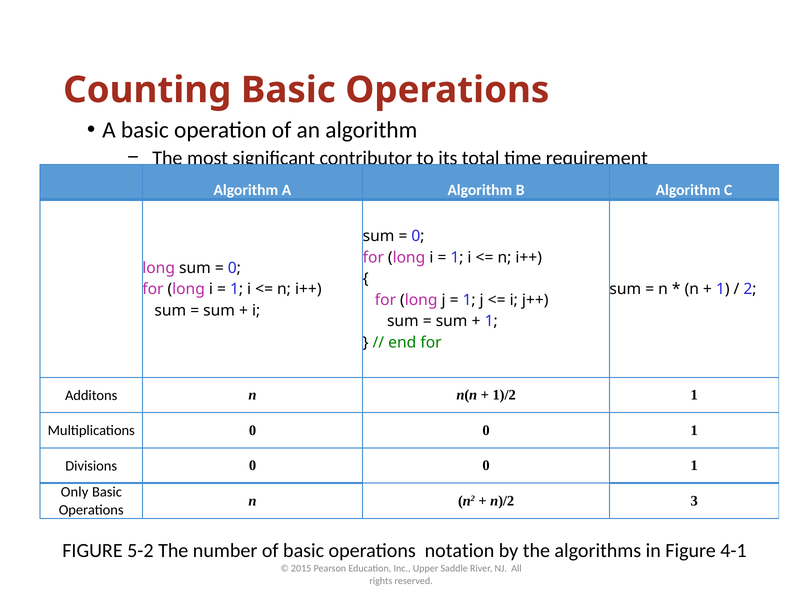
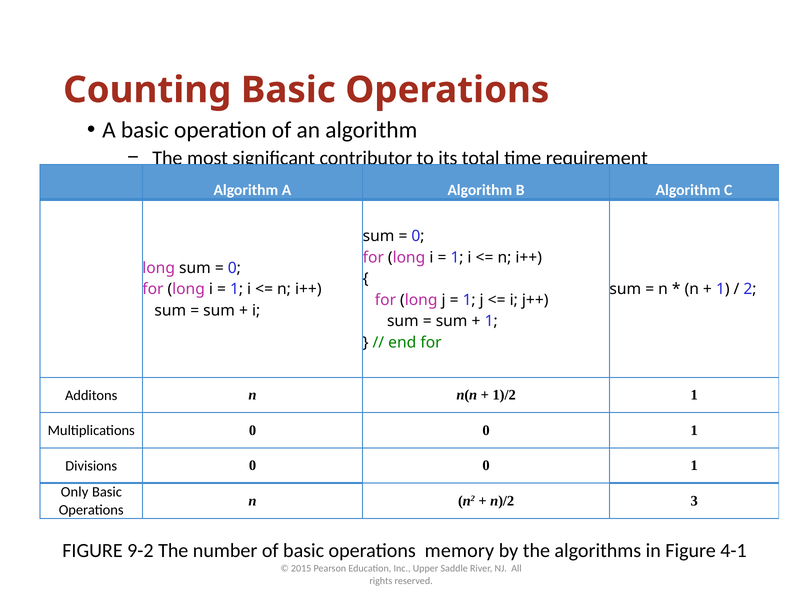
5-2: 5-2 -> 9-2
notation: notation -> memory
